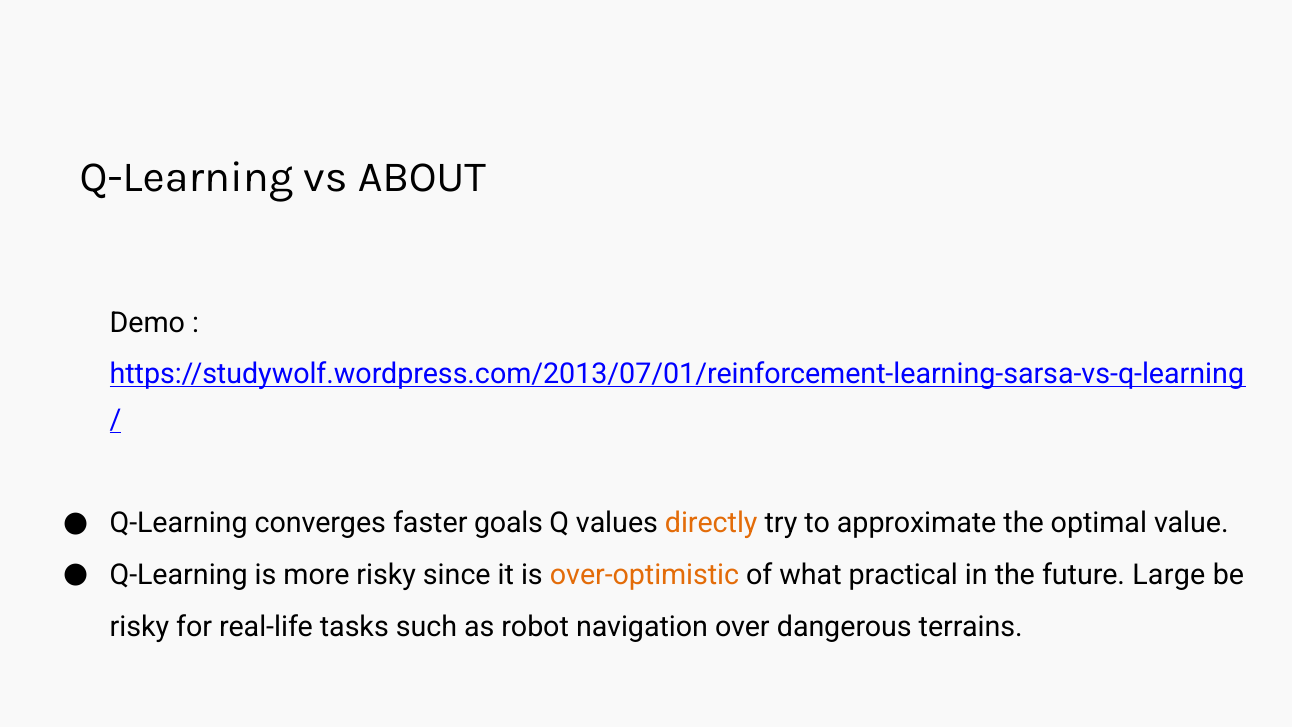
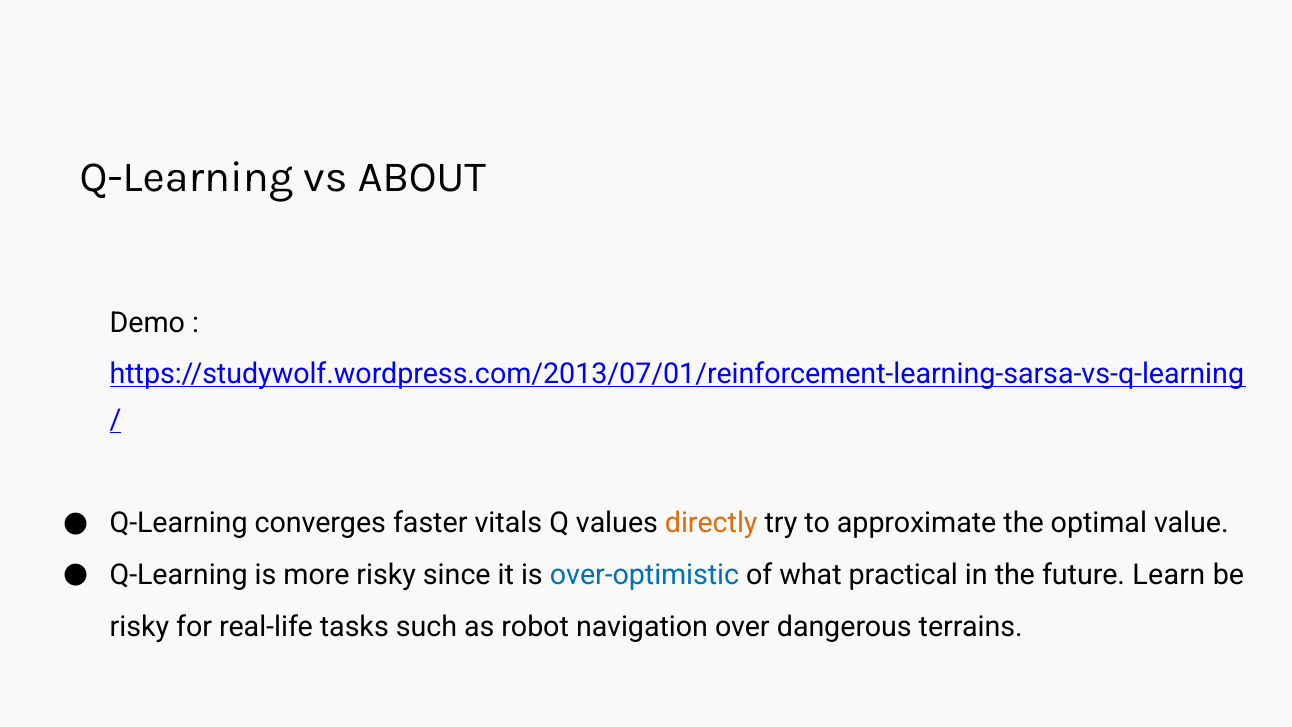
goals: goals -> vitals
over-optimistic colour: orange -> blue
Large: Large -> Learn
